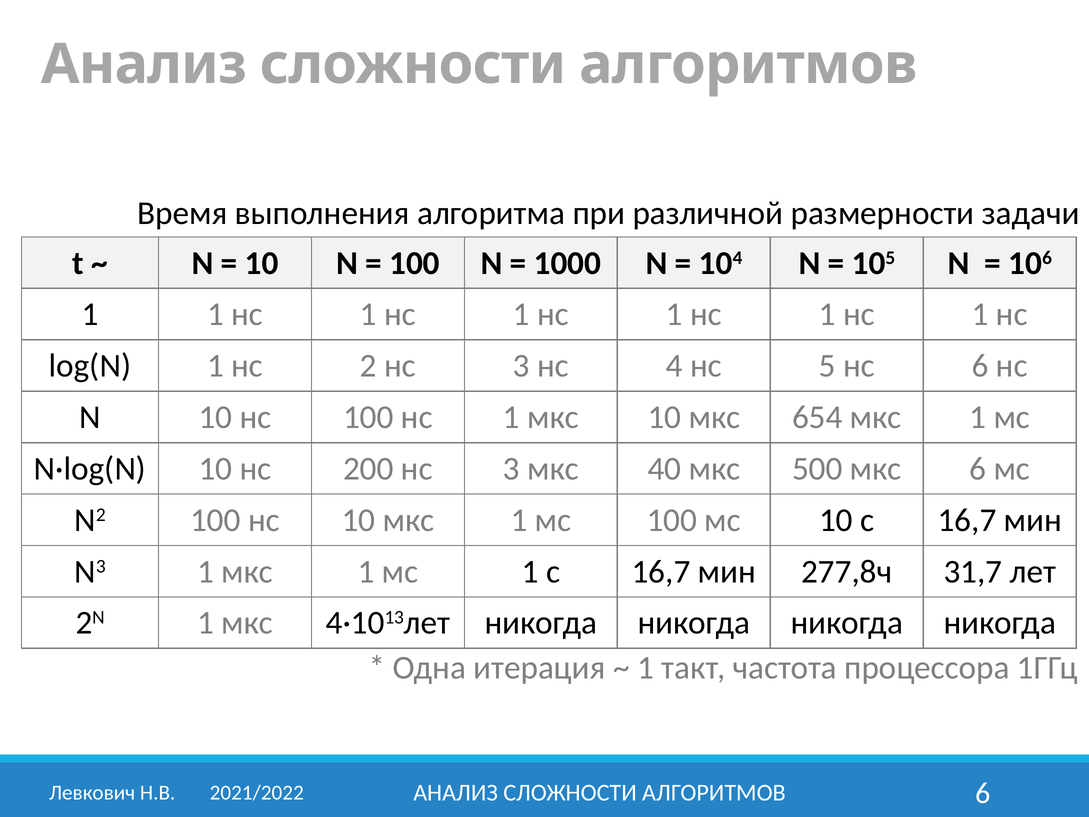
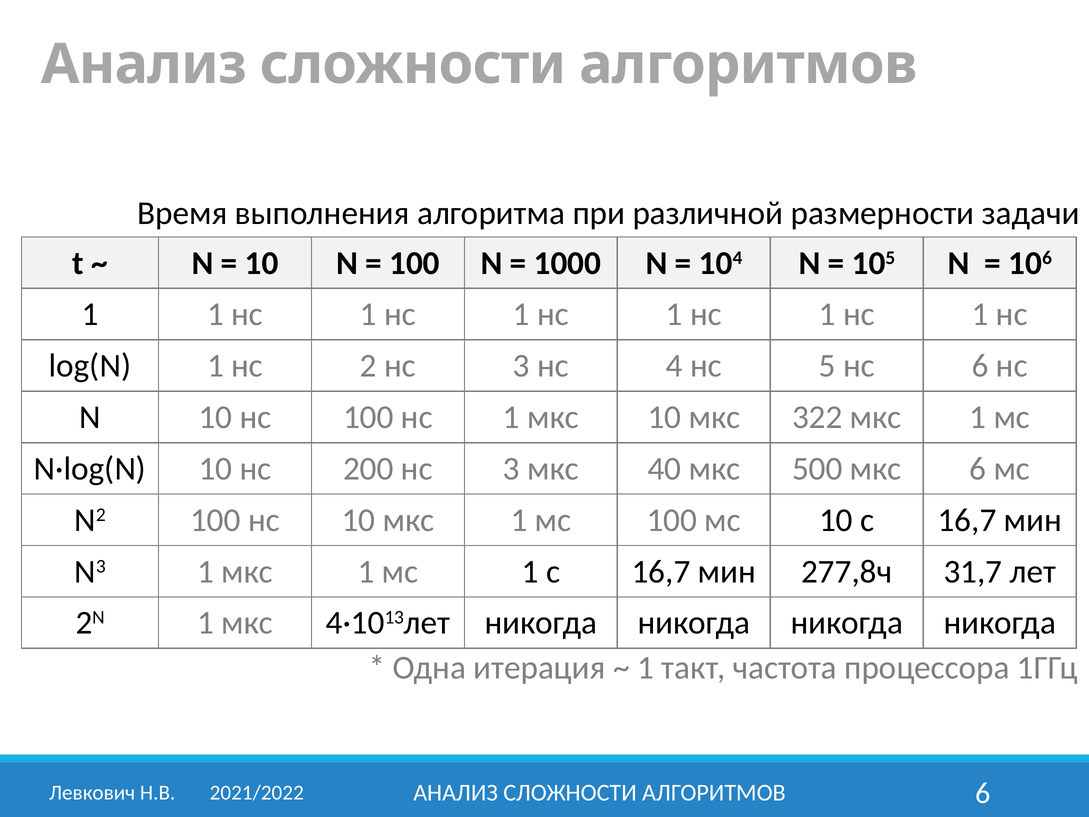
654: 654 -> 322
